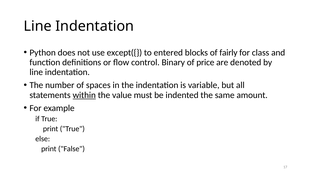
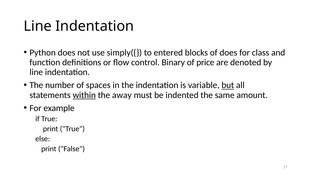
except({: except({ -> simply({
of fairly: fairly -> does
but underline: none -> present
value: value -> away
